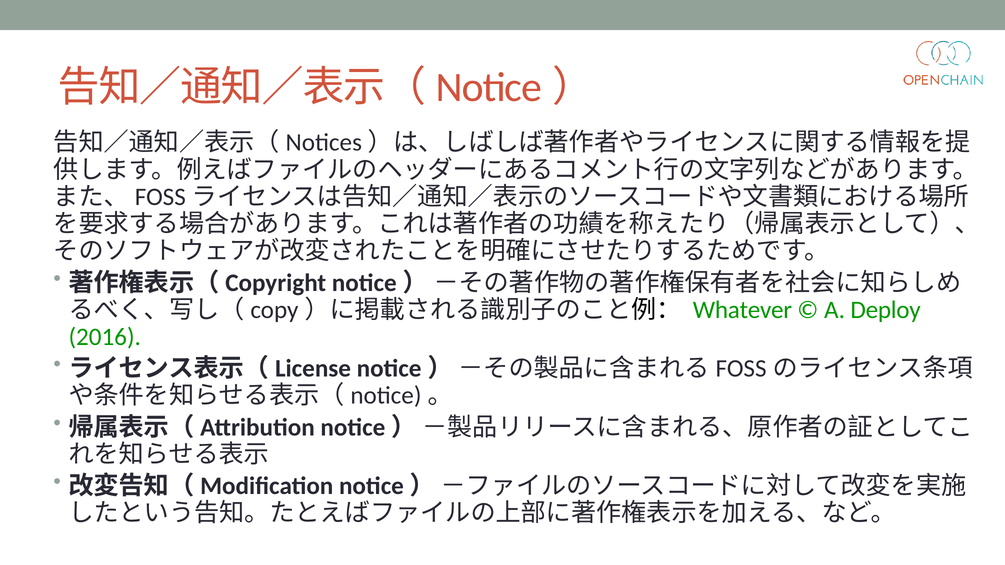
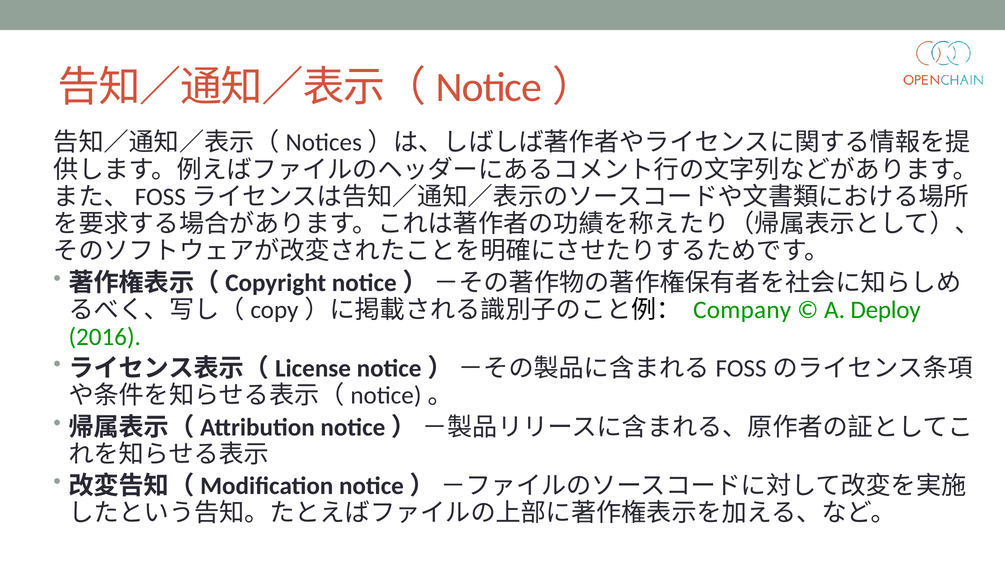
Whatever: Whatever -> Company
